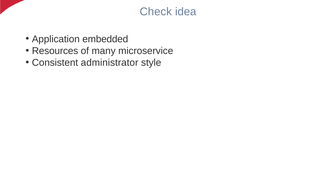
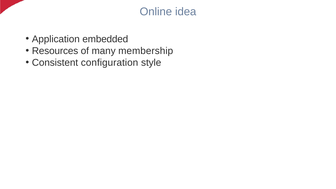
Check: Check -> Online
microservice: microservice -> membership
administrator: administrator -> configuration
